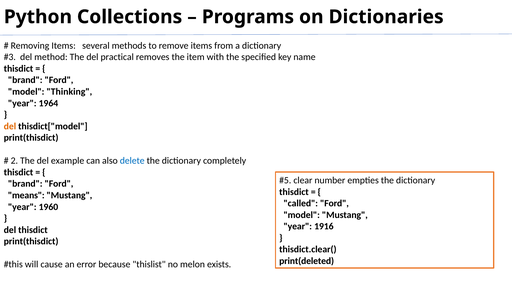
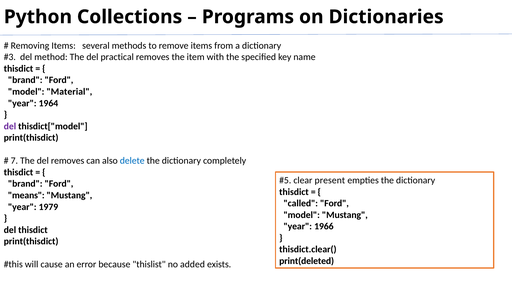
Thinking: Thinking -> Material
del at (10, 126) colour: orange -> purple
2: 2 -> 7
del example: example -> removes
number: number -> present
1960: 1960 -> 1979
1916: 1916 -> 1966
melon: melon -> added
